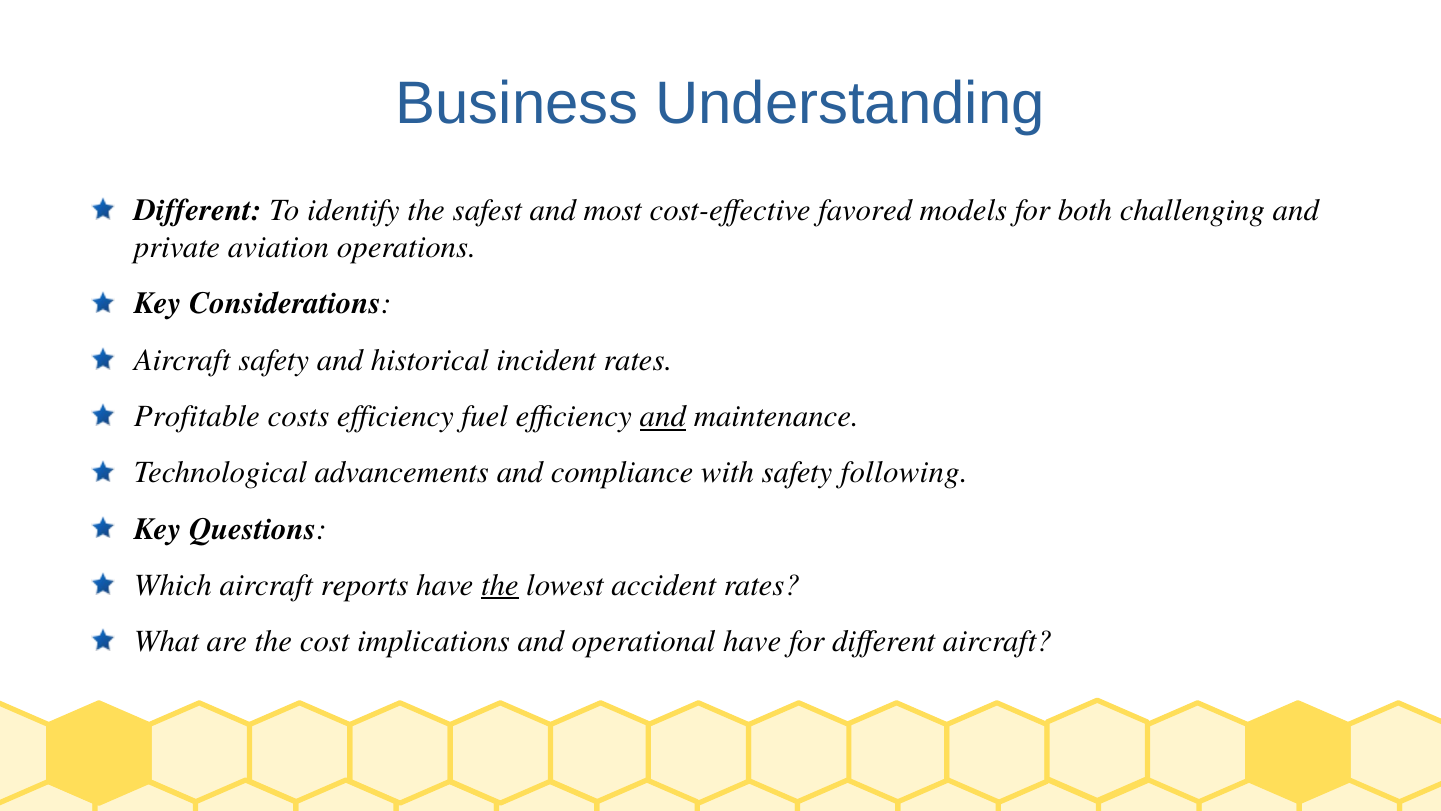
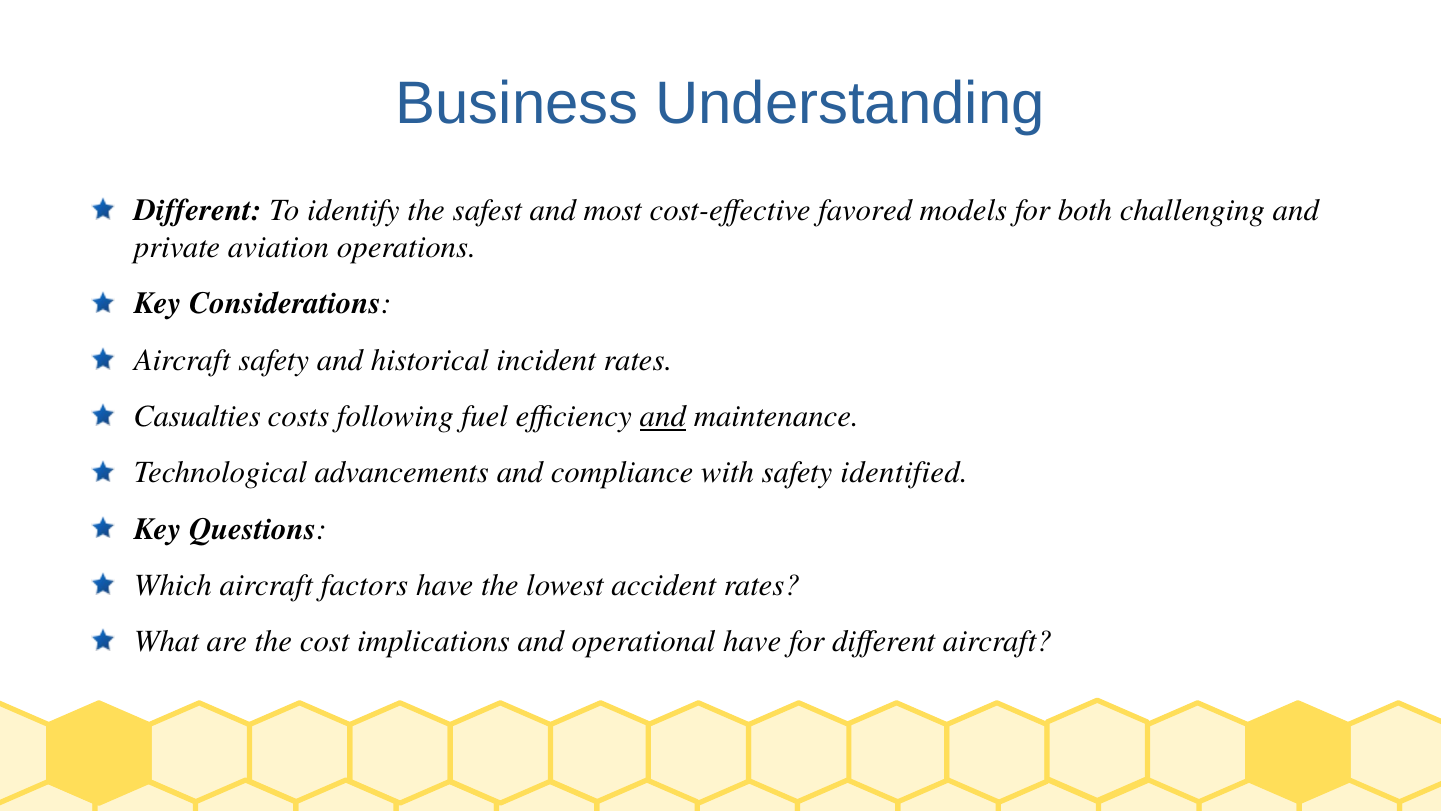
Profitable: Profitable -> Casualties
costs efficiency: efficiency -> following
following: following -> identified
reports: reports -> factors
the at (500, 585) underline: present -> none
